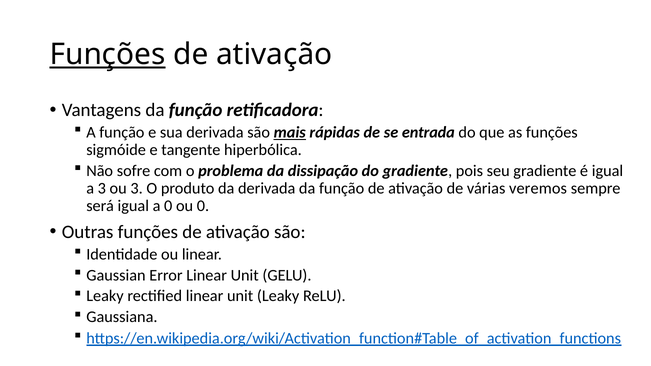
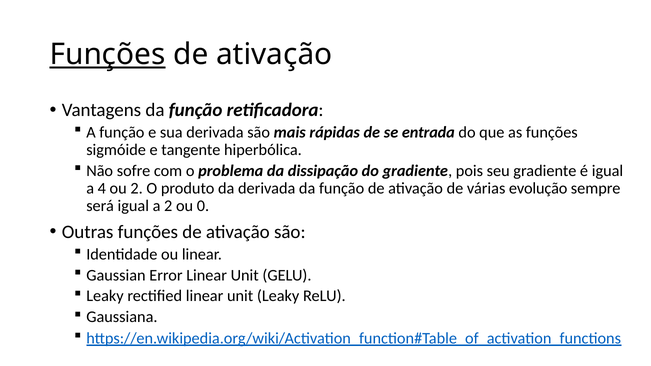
mais underline: present -> none
a 3: 3 -> 4
ou 3: 3 -> 2
veremos: veremos -> evolução
a 0: 0 -> 2
